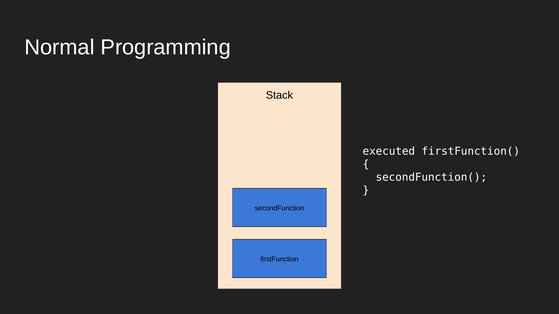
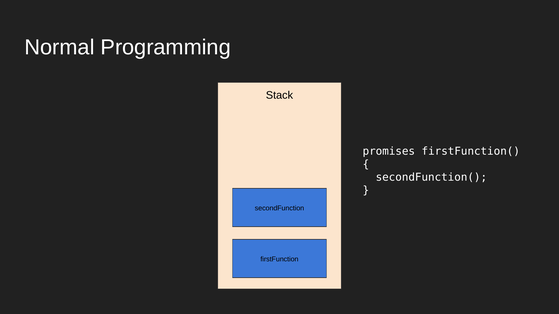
executed: executed -> promises
